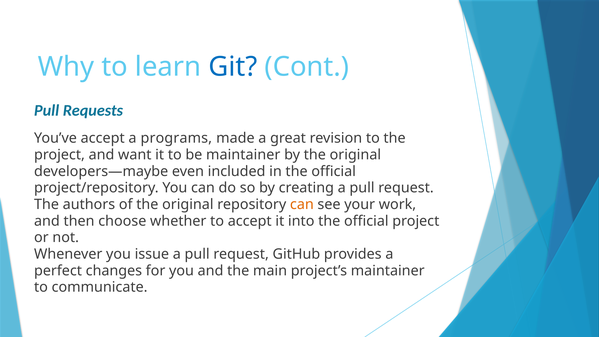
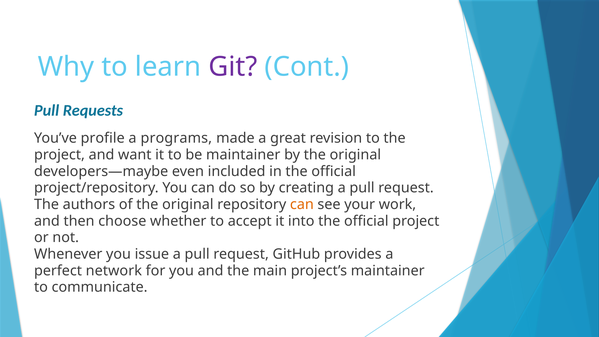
Git colour: blue -> purple
You’ve accept: accept -> profile
changes: changes -> network
